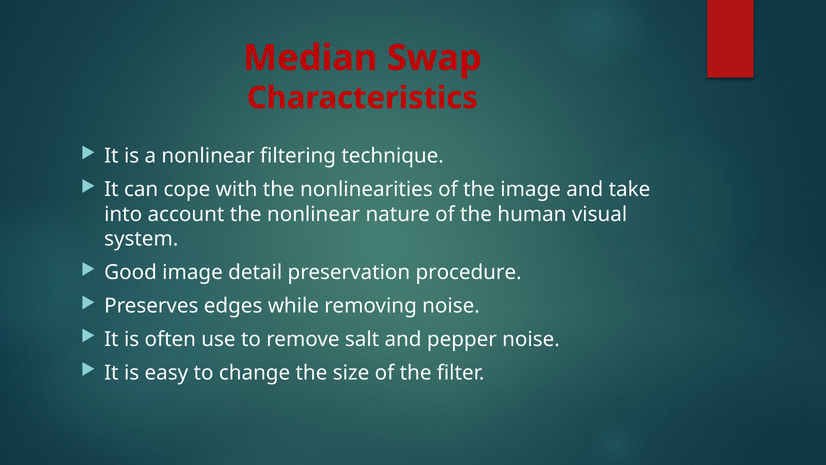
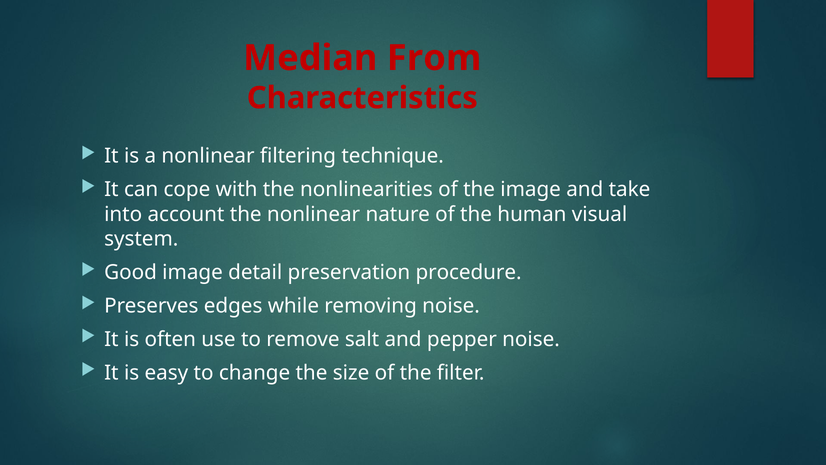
Swap: Swap -> From
